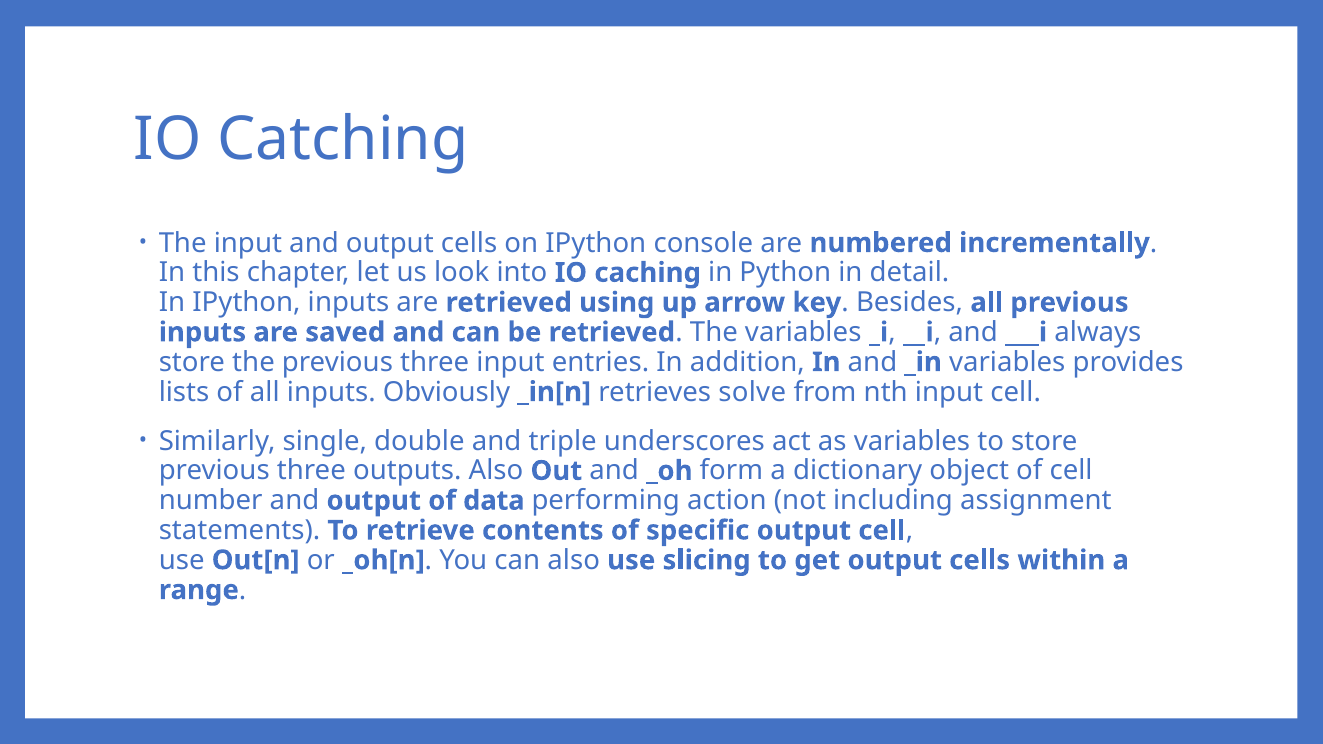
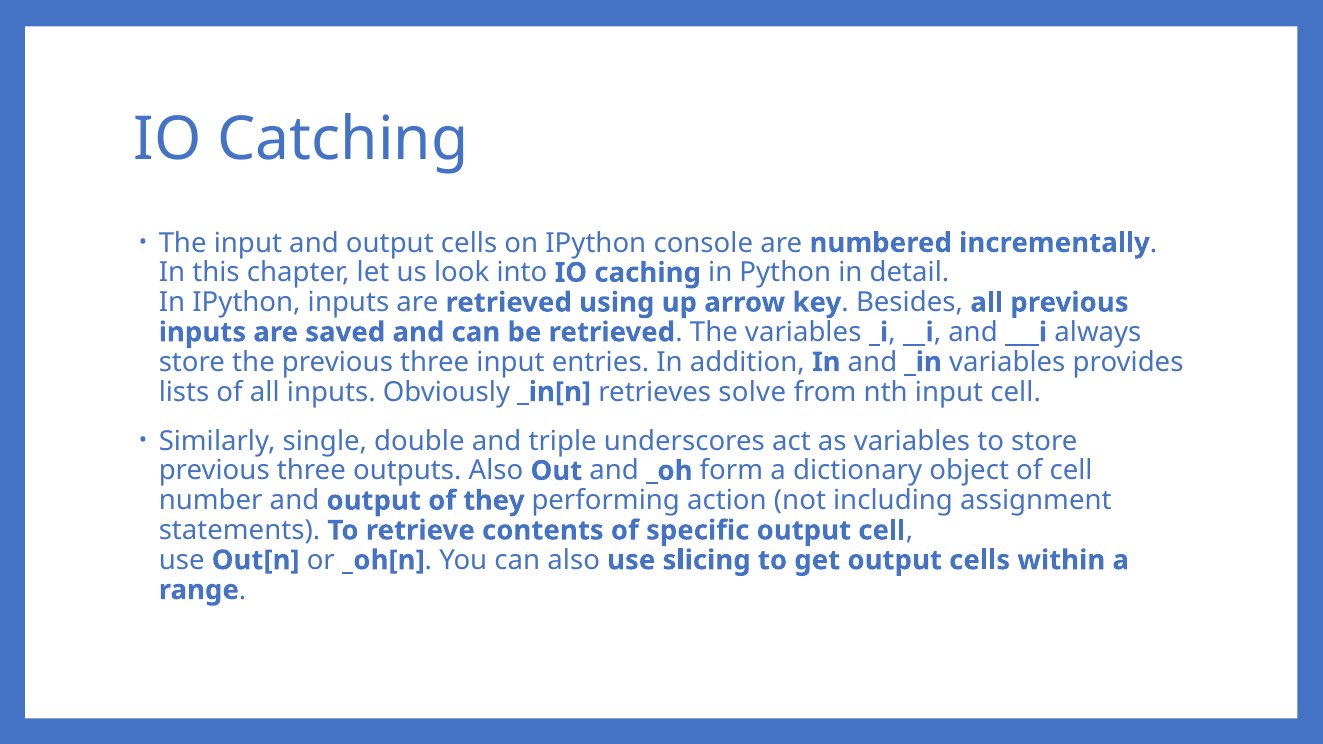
data: data -> they
